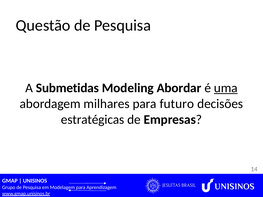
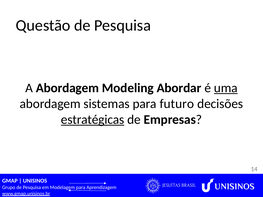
A Submetidas: Submetidas -> Abordagem
milhares: milhares -> sistemas
estratégicas underline: none -> present
